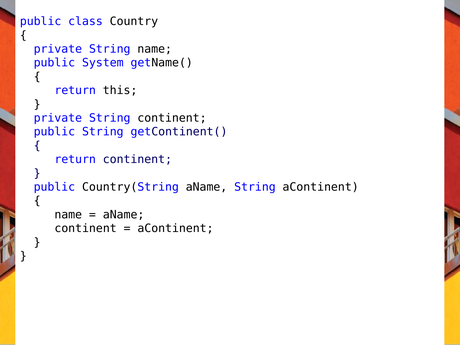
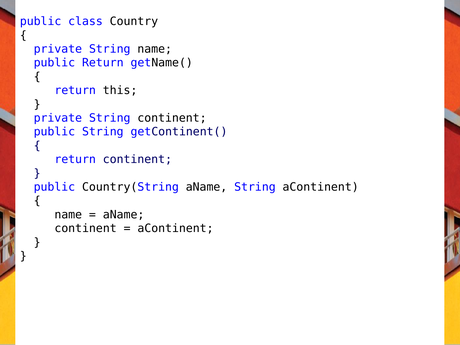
public System: System -> Return
